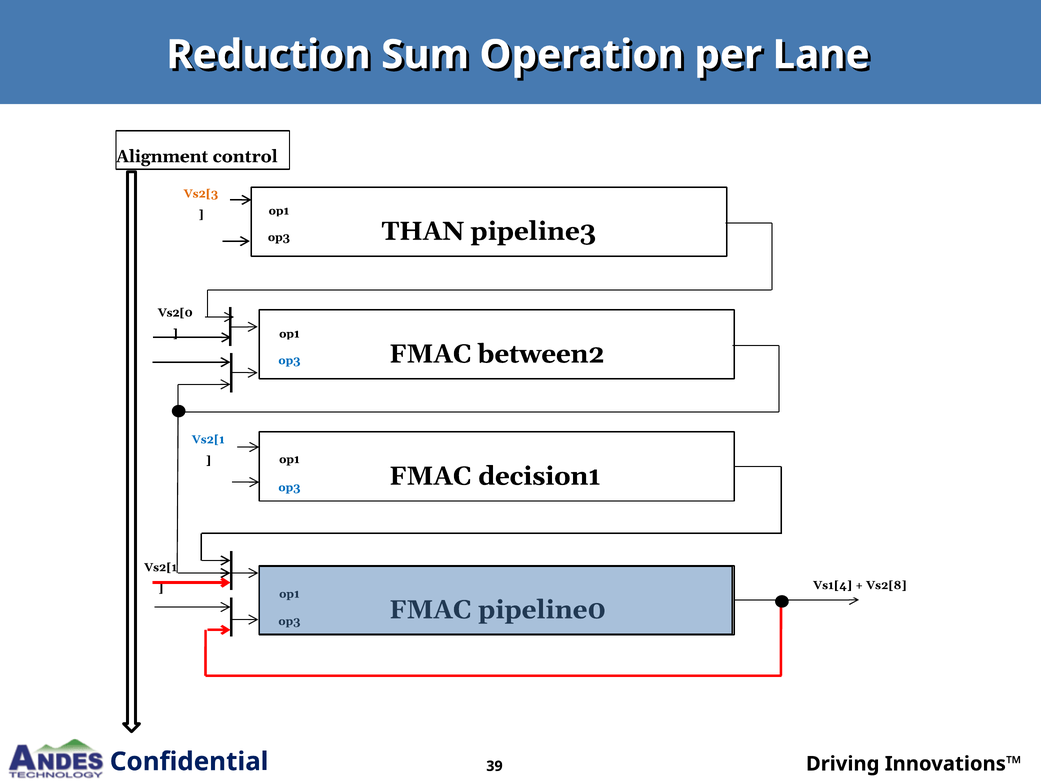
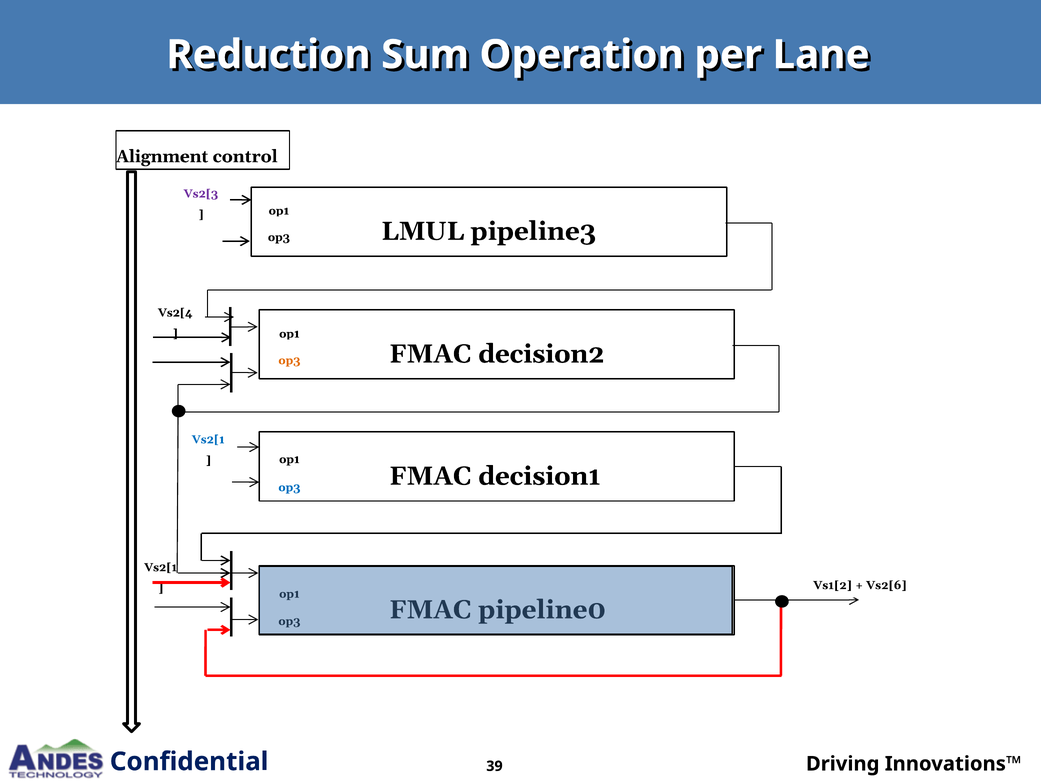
Vs2[3 colour: orange -> purple
THAN: THAN -> LMUL
Vs2[0: Vs2[0 -> Vs2[4
between2: between2 -> decision2
op3 at (289, 360) colour: blue -> orange
Vs1[4: Vs1[4 -> Vs1[2
Vs2[8: Vs2[8 -> Vs2[6
